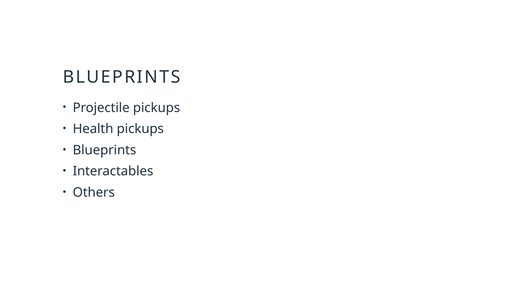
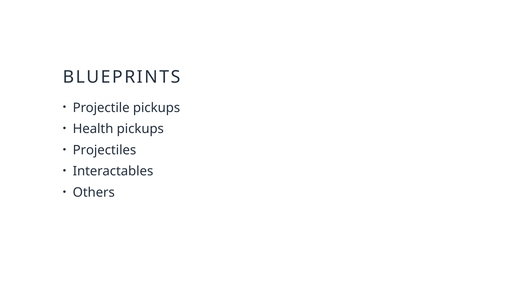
Blueprints at (104, 150): Blueprints -> Projectiles
